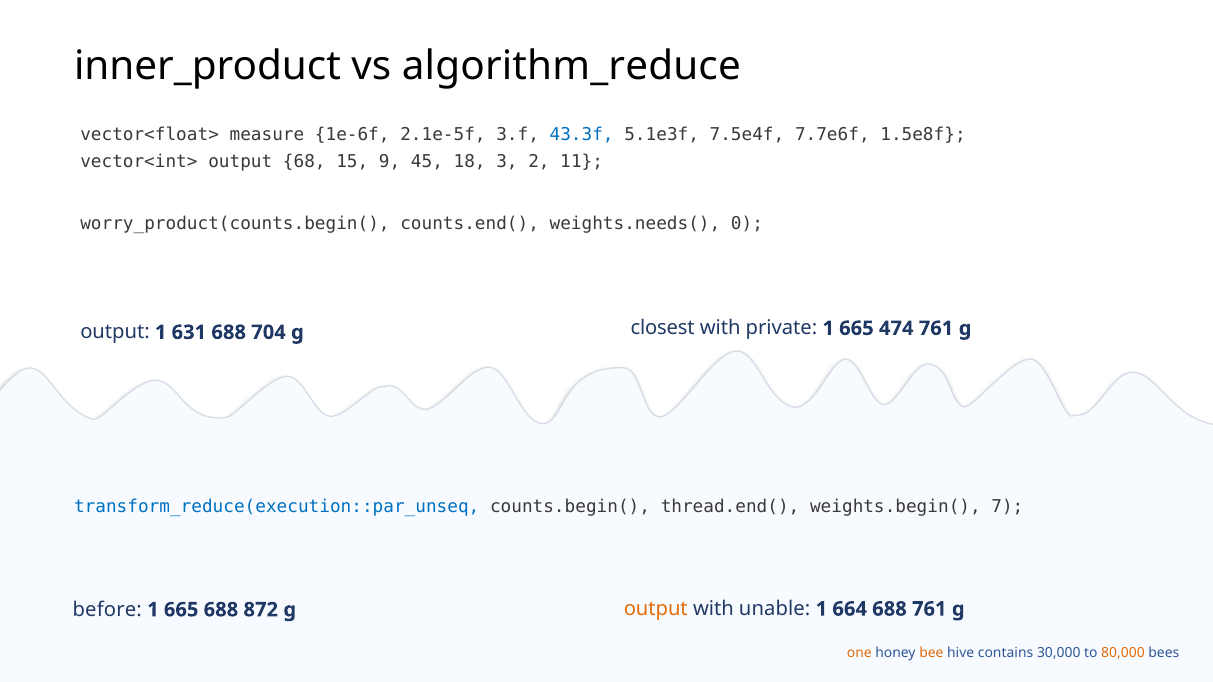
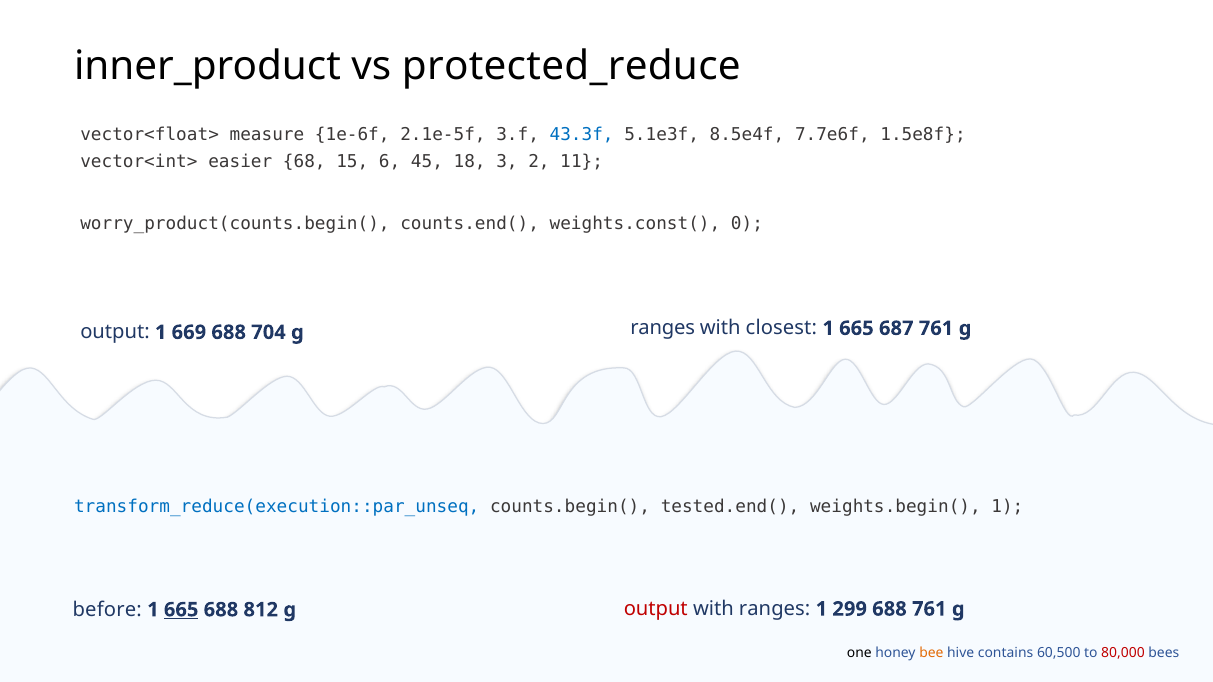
algorithm_reduce: algorithm_reduce -> protected_reduce
7.5e4f: 7.5e4f -> 8.5e4f
vector<int> output: output -> easier
9: 9 -> 6
weights.needs(: weights.needs( -> weights.const(
closest at (663, 328): closest -> ranges
private: private -> closest
474: 474 -> 687
631: 631 -> 669
thread.end(: thread.end( -> tested.end(
weights.begin( 7: 7 -> 1
output at (656, 609) colour: orange -> red
with unable: unable -> ranges
664: 664 -> 299
665 at (181, 610) underline: none -> present
872: 872 -> 812
one colour: orange -> black
30,000: 30,000 -> 60,500
80,000 colour: orange -> red
